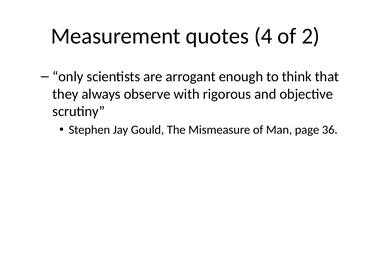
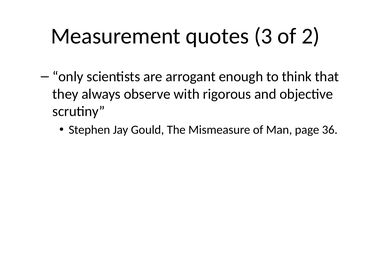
4: 4 -> 3
